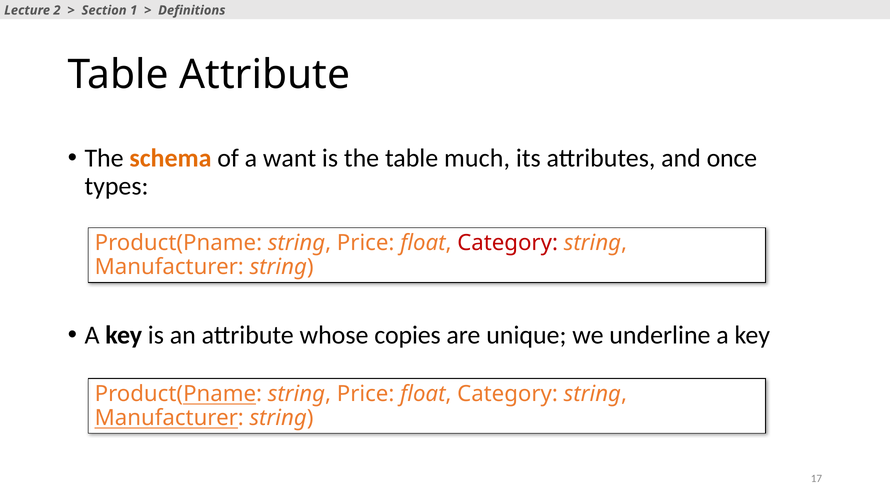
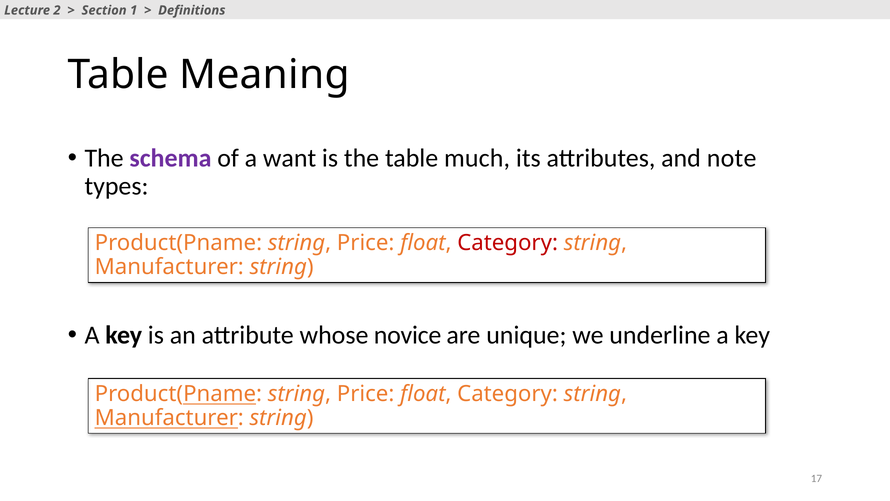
Table Attribute: Attribute -> Meaning
schema colour: orange -> purple
once: once -> note
copies: copies -> novice
